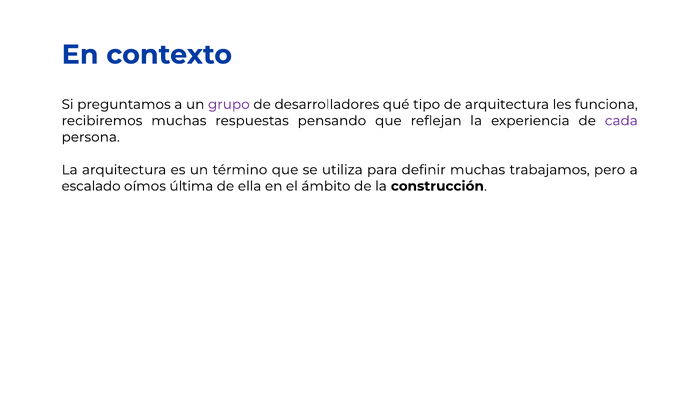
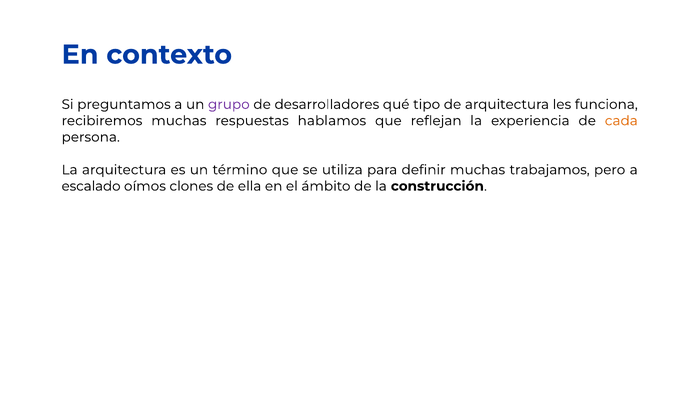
pensando: pensando -> hablamos
cada colour: purple -> orange
última: última -> clones
